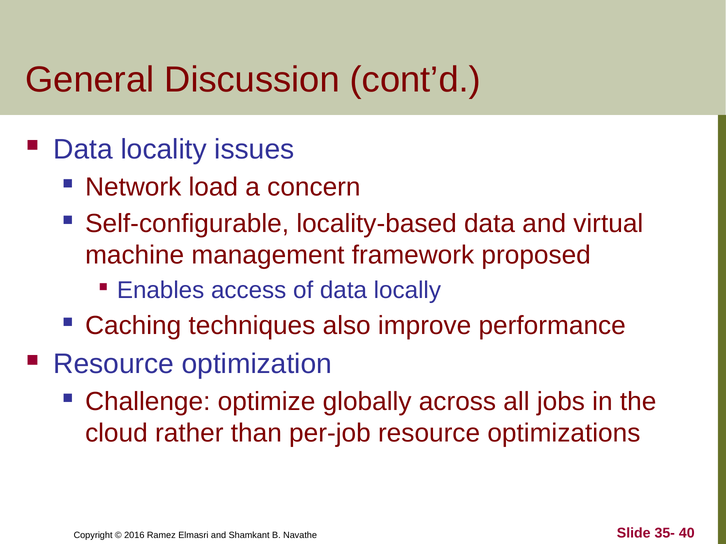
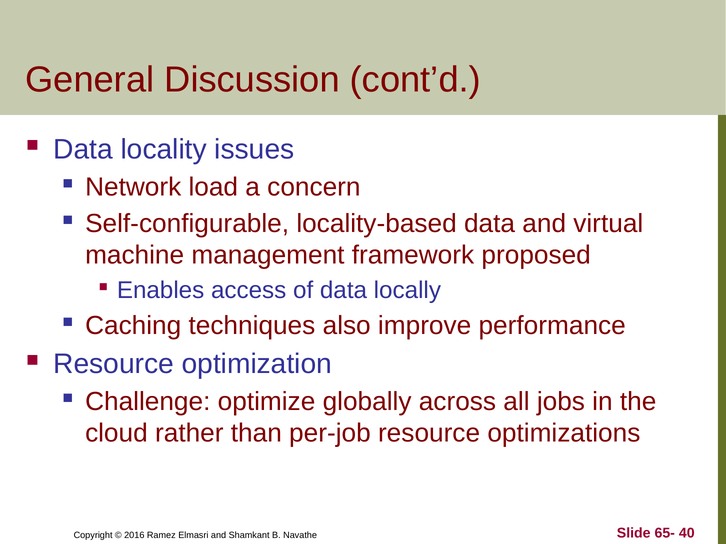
35-: 35- -> 65-
